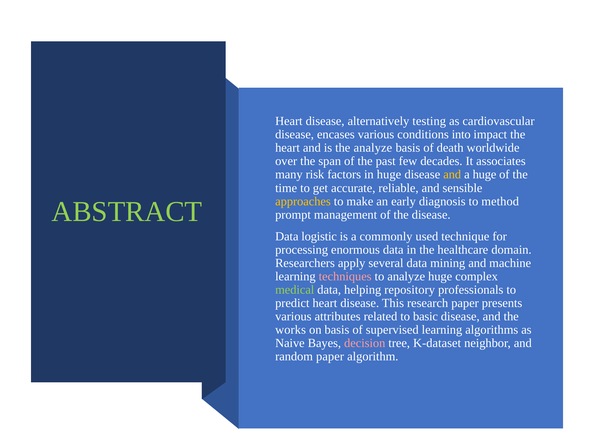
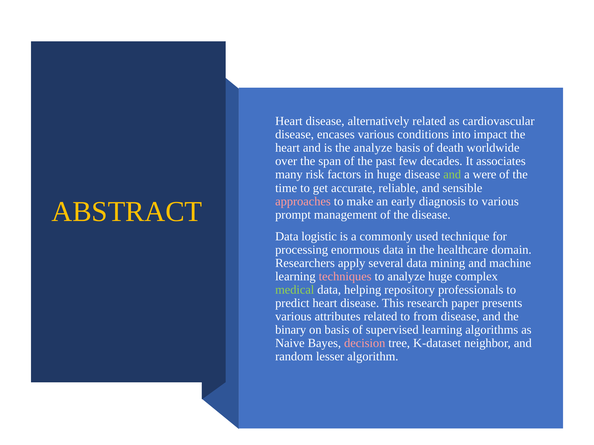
alternatively testing: testing -> related
and at (452, 175) colour: yellow -> light green
a huge: huge -> were
approaches colour: yellow -> pink
to method: method -> various
ABSTRACT colour: light green -> yellow
basic: basic -> from
works: works -> binary
random paper: paper -> lesser
